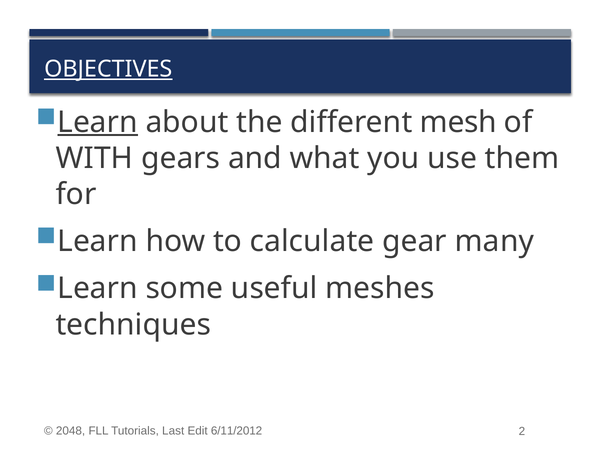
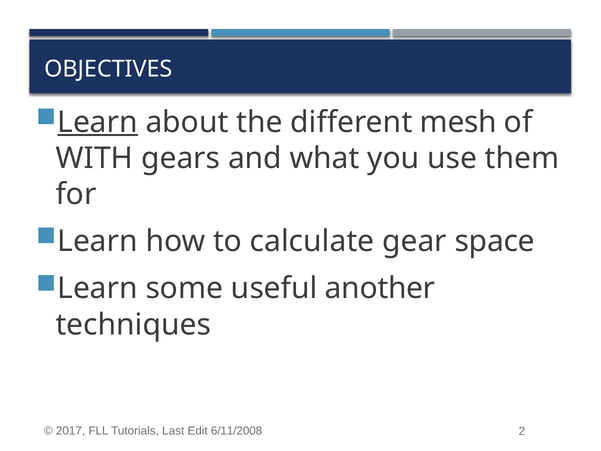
OBJECTIVES underline: present -> none
many: many -> space
meshes: meshes -> another
2048: 2048 -> 2017
6/11/2012: 6/11/2012 -> 6/11/2008
